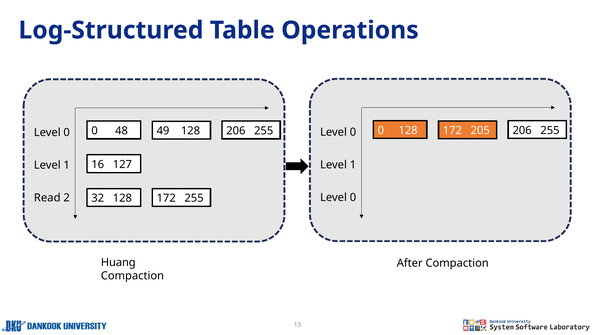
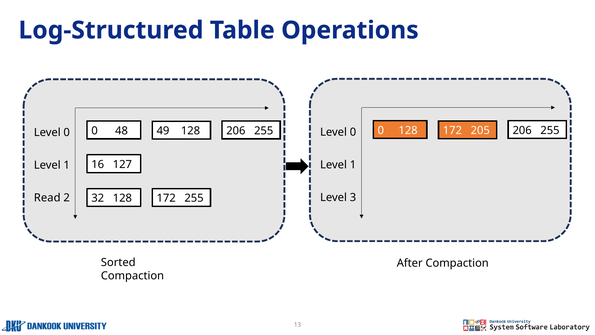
0 at (353, 197): 0 -> 3
Huang: Huang -> Sorted
